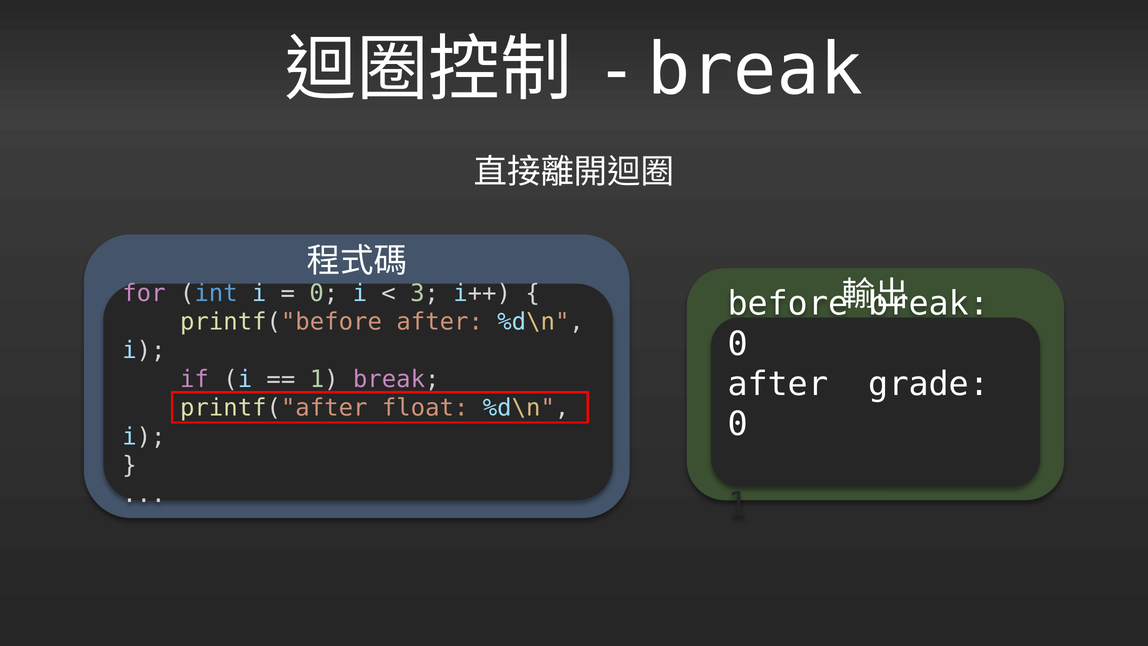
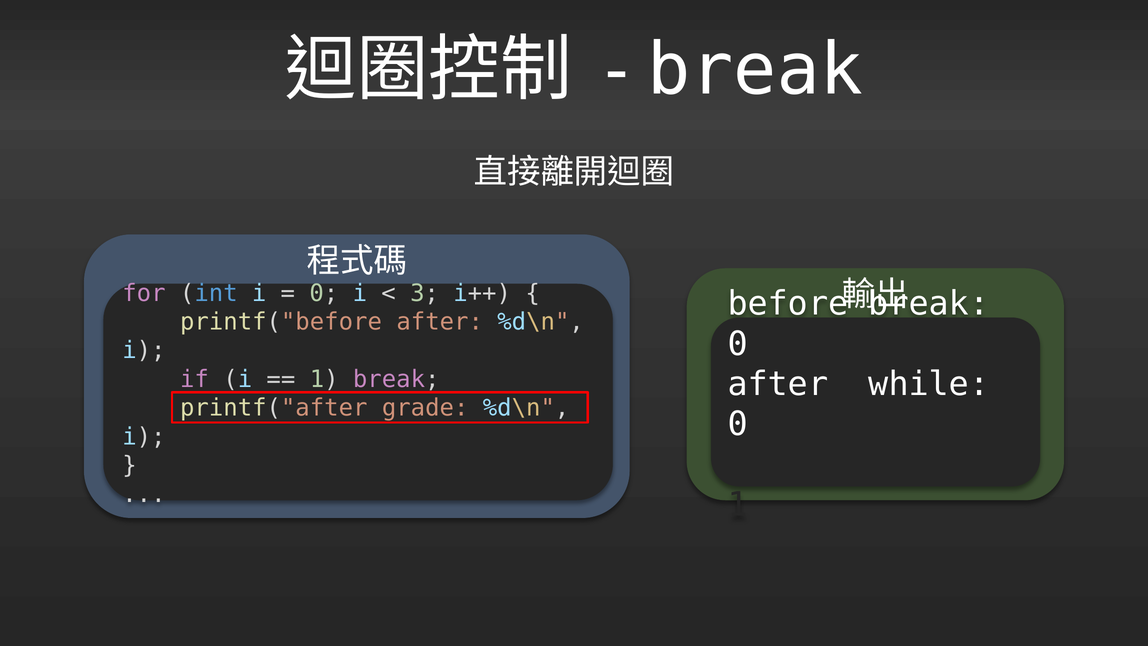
after grade: grade -> while
float: float -> grade
